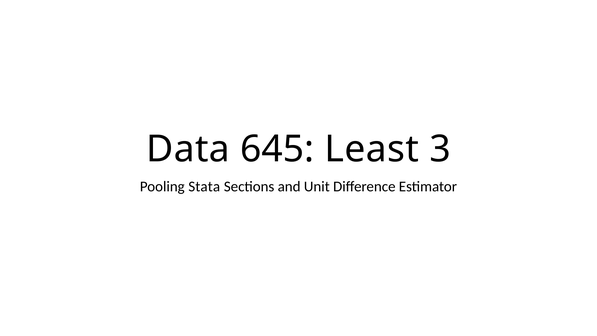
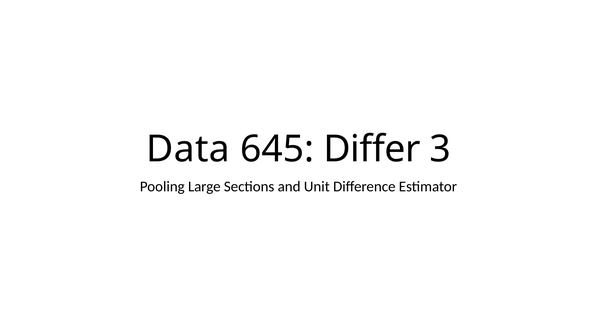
Least: Least -> Differ
Stata: Stata -> Large
